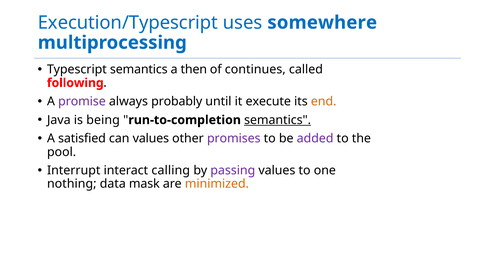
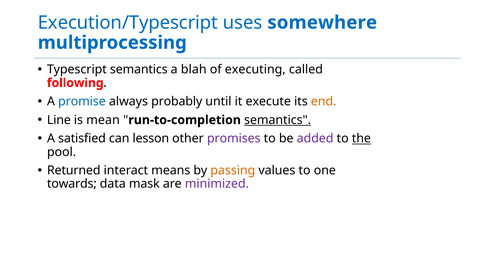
then: then -> blah
continues: continues -> executing
promise colour: purple -> blue
Java: Java -> Line
being: being -> mean
can values: values -> lesson
the underline: none -> present
Interrupt: Interrupt -> Returned
calling: calling -> means
passing colour: purple -> orange
nothing: nothing -> towards
minimized colour: orange -> purple
